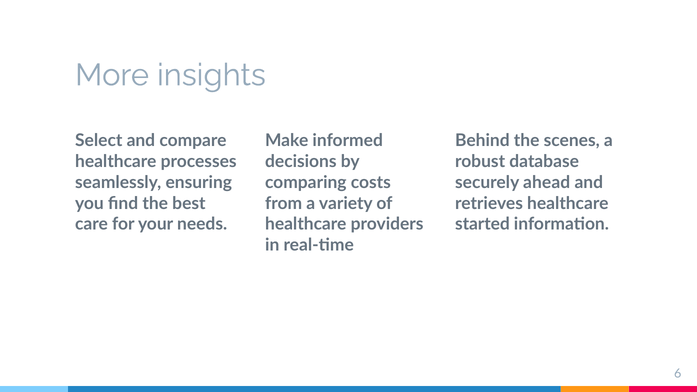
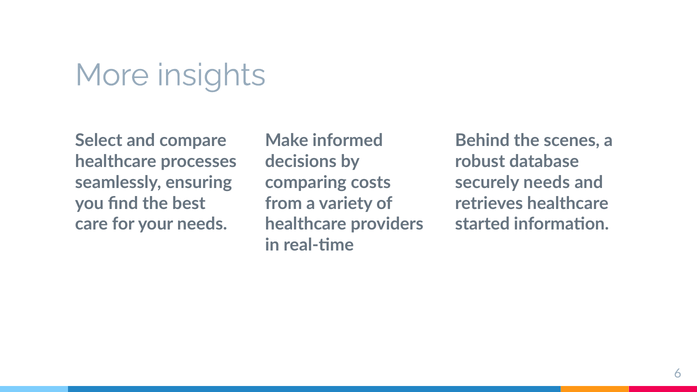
securely ahead: ahead -> needs
